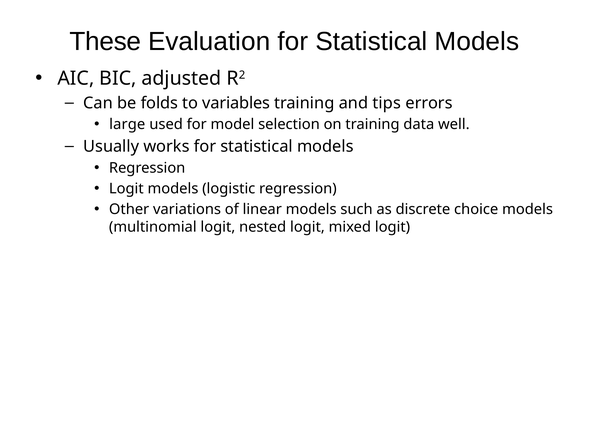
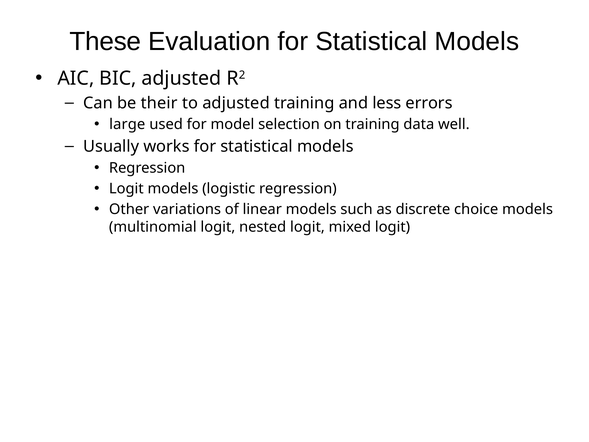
folds: folds -> their
to variables: variables -> adjusted
tips: tips -> less
